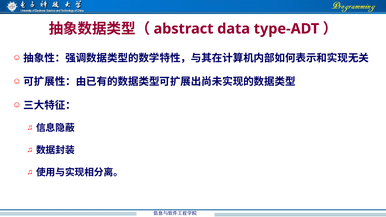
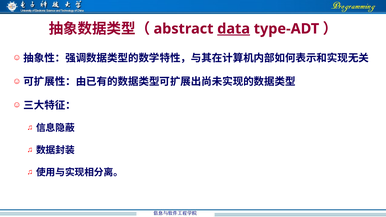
data underline: none -> present
